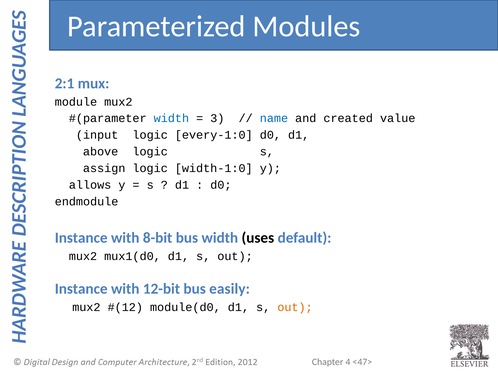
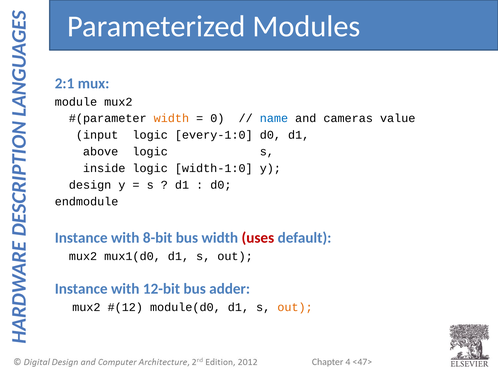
width at (171, 118) colour: blue -> orange
3: 3 -> 0
created: created -> cameras
assign: assign -> inside
allows: allows -> design
uses colour: black -> red
easily: easily -> adder
